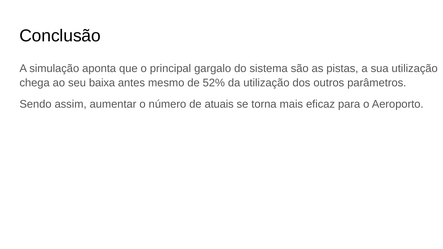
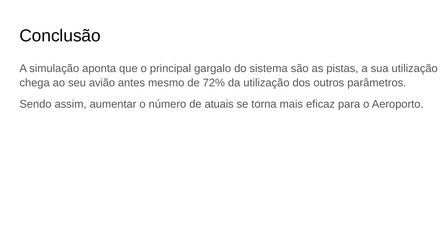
baixa: baixa -> avião
52%: 52% -> 72%
